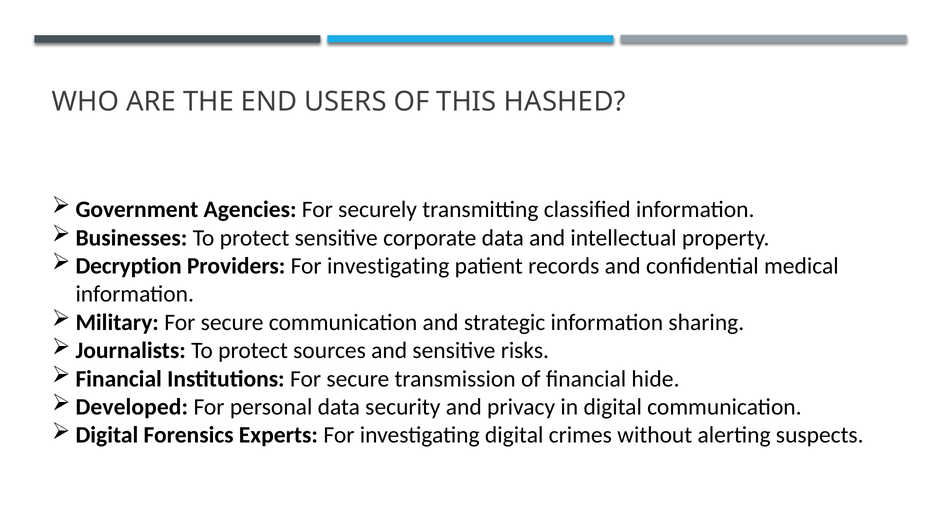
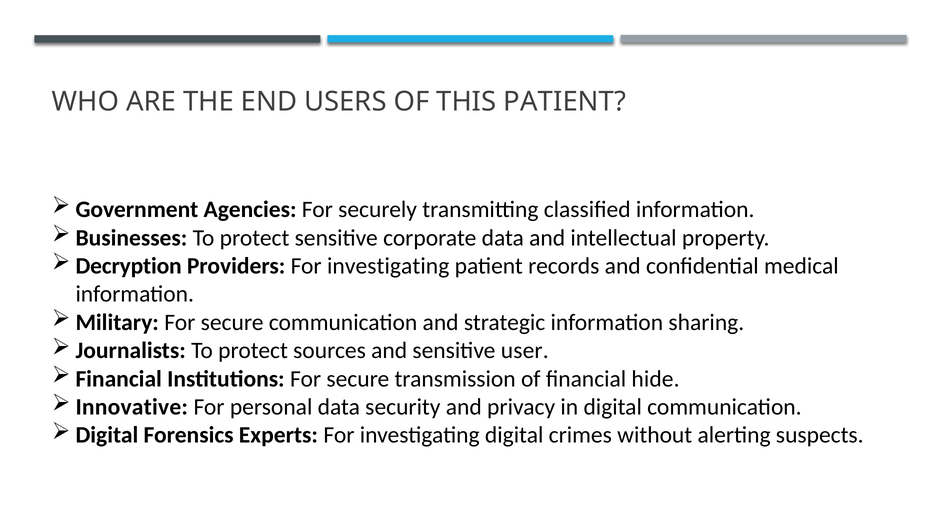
THIS HASHED: HASHED -> PATIENT
risks: risks -> user
Developed: Developed -> Innovative
